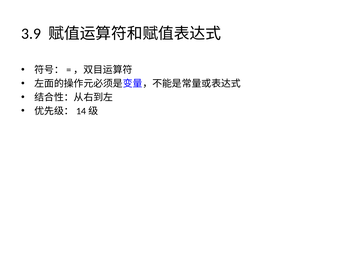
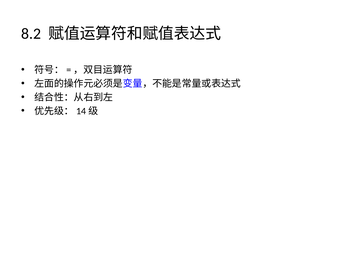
3.9: 3.9 -> 8.2
